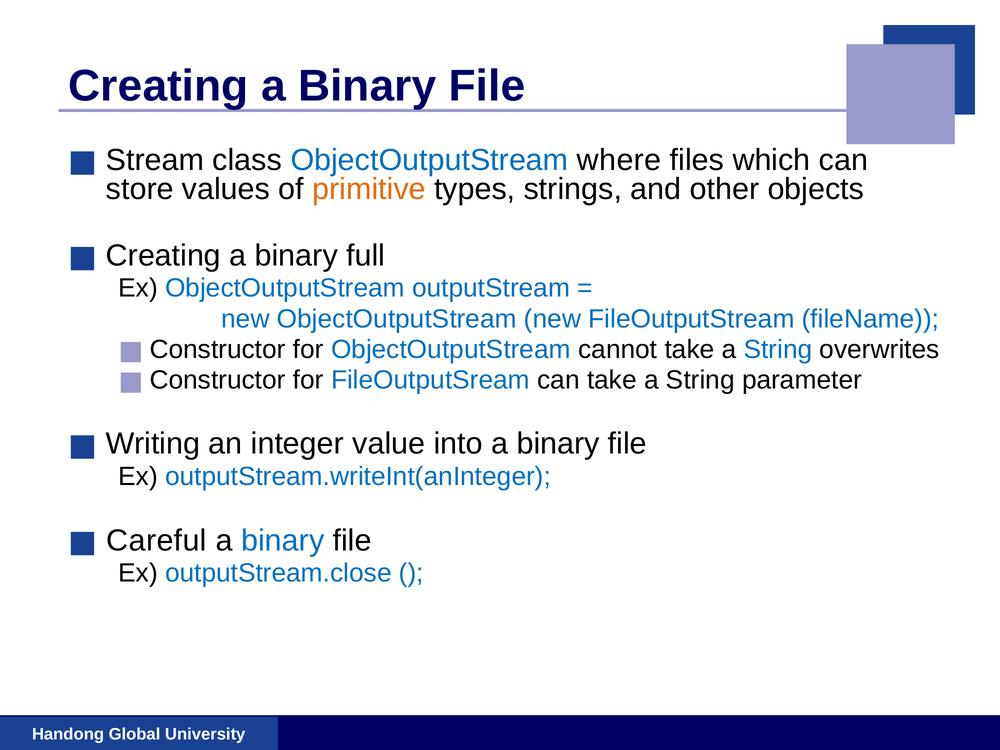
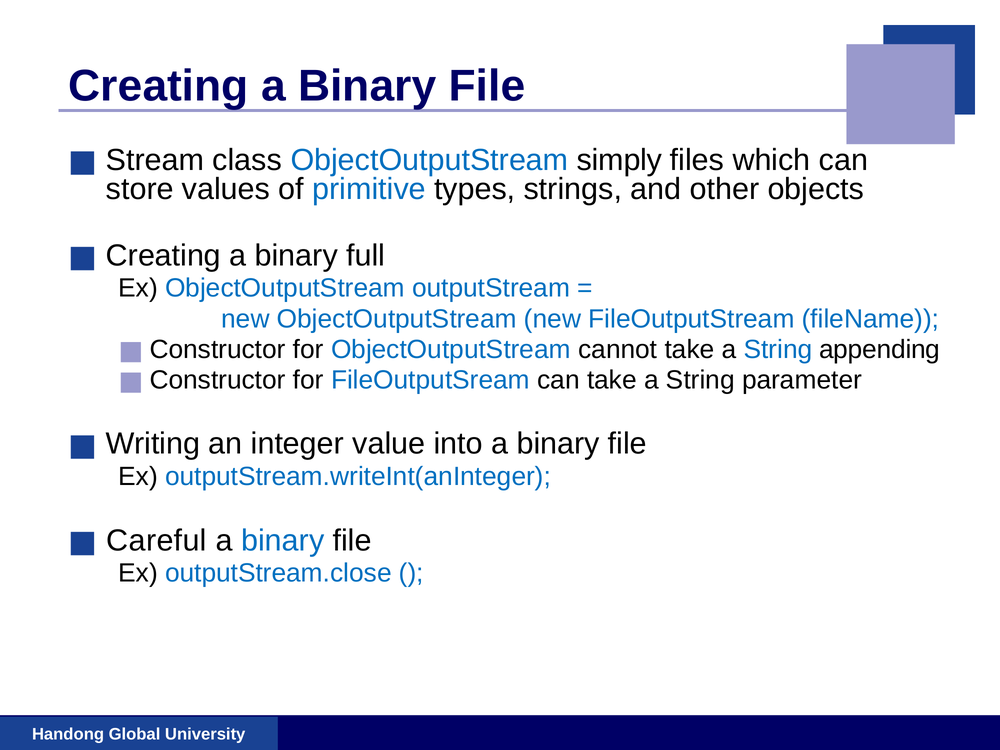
where: where -> simply
primitive colour: orange -> blue
overwrites: overwrites -> appending
